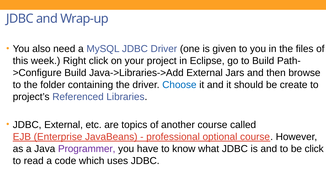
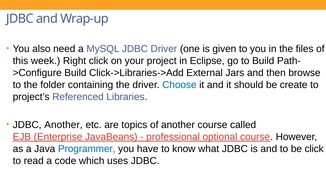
Java->Libraries->Add: Java->Libraries->Add -> Click->Libraries->Add
JDBC External: External -> Another
Programmer colour: purple -> blue
